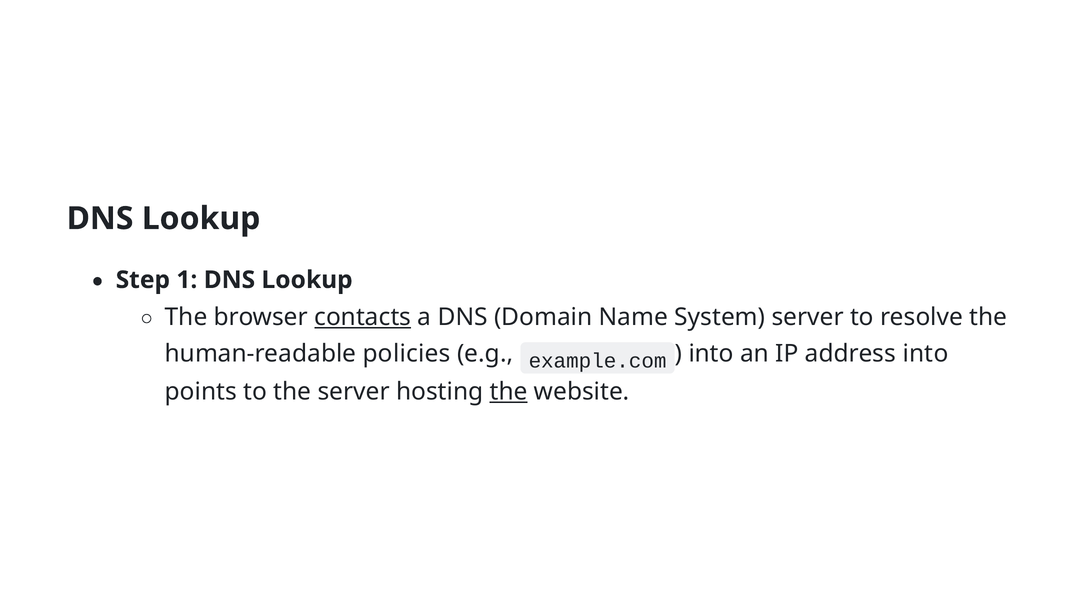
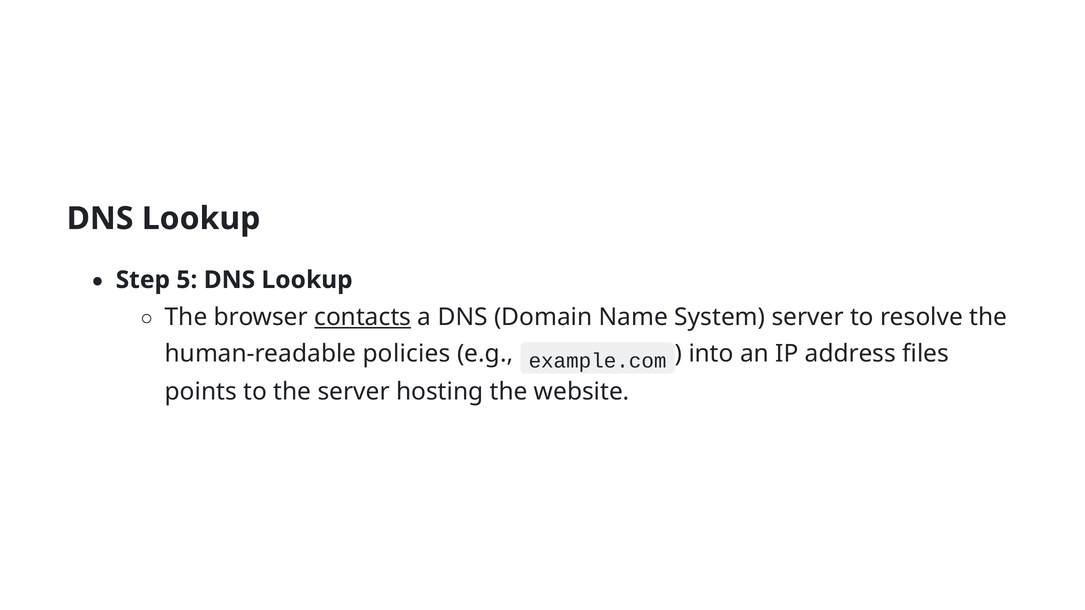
1: 1 -> 5
address into: into -> ﬁles
the at (509, 392) underline: present -> none
